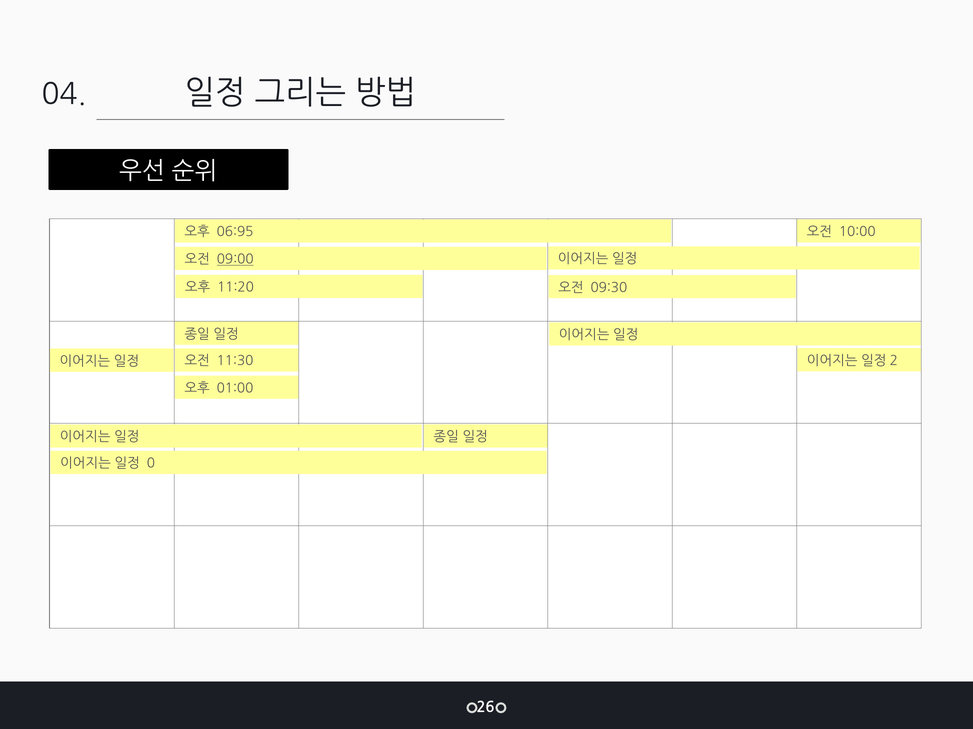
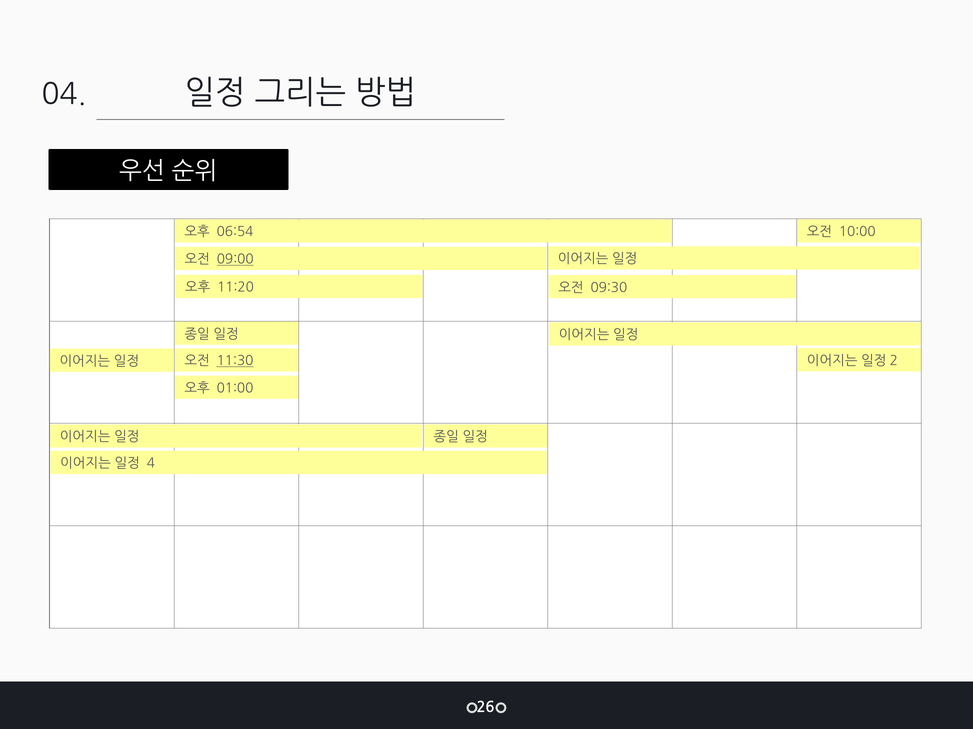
06:95: 06:95 -> 06:54
11:30 underline: none -> present
0: 0 -> 4
